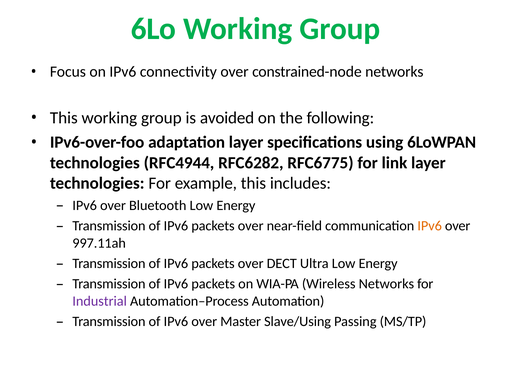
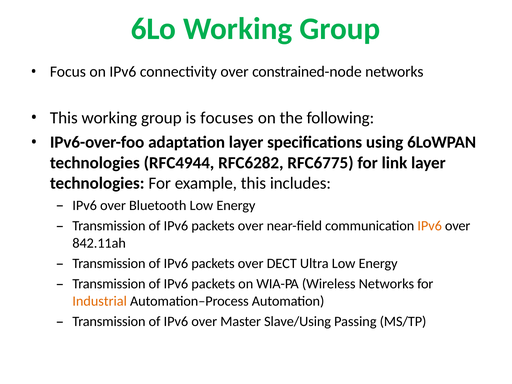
avoided: avoided -> focuses
997.11ah: 997.11ah -> 842.11ah
Industrial colour: purple -> orange
